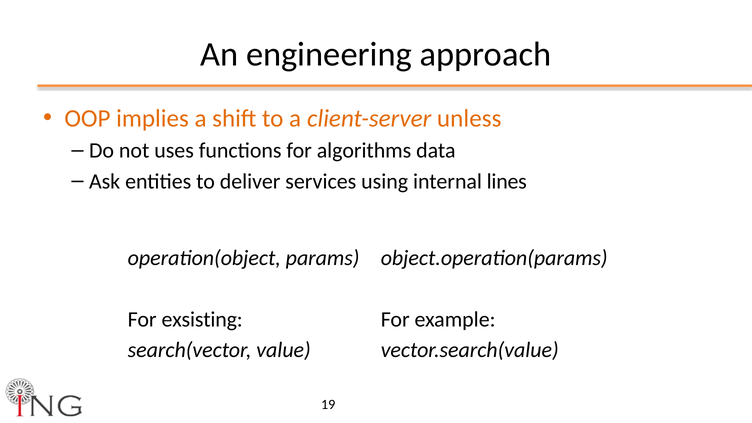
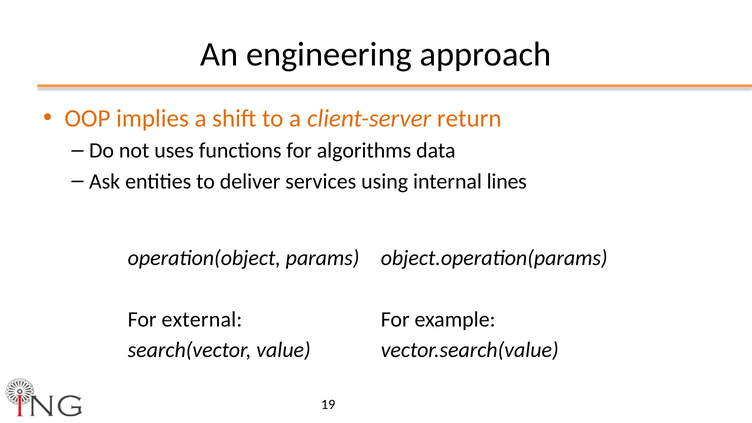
unless: unless -> return
exsisting: exsisting -> external
